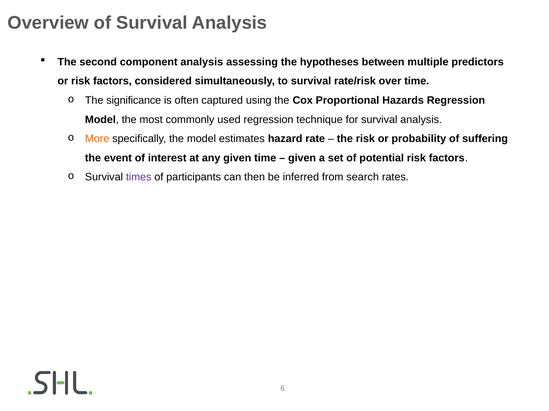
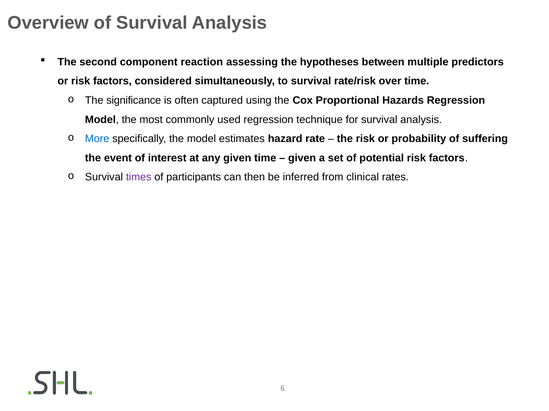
component analysis: analysis -> reaction
More colour: orange -> blue
search: search -> clinical
